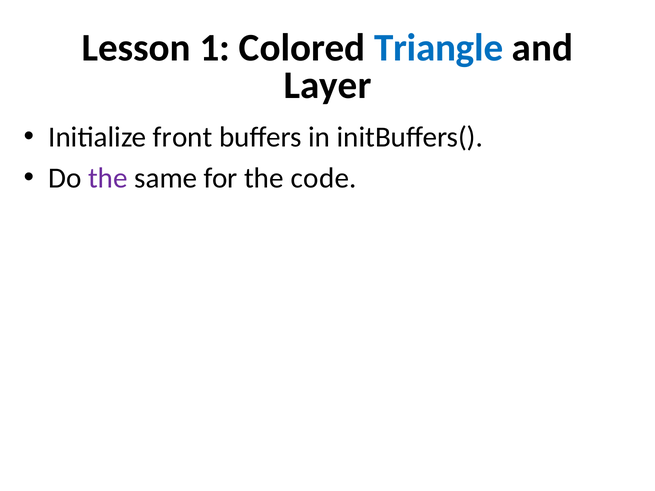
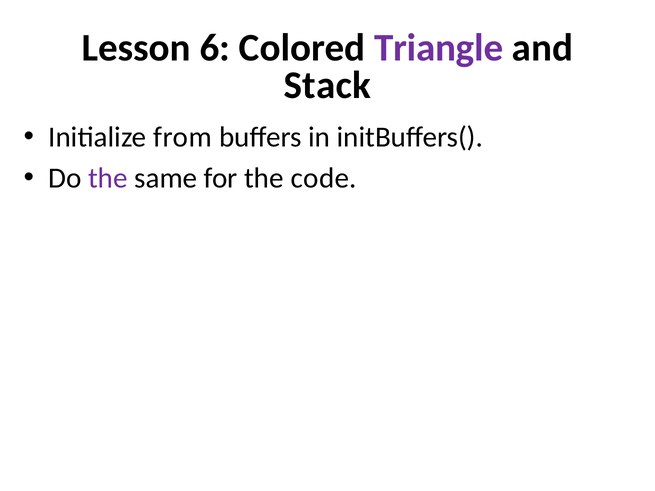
1: 1 -> 6
Triangle colour: blue -> purple
Layer: Layer -> Stack
front: front -> from
